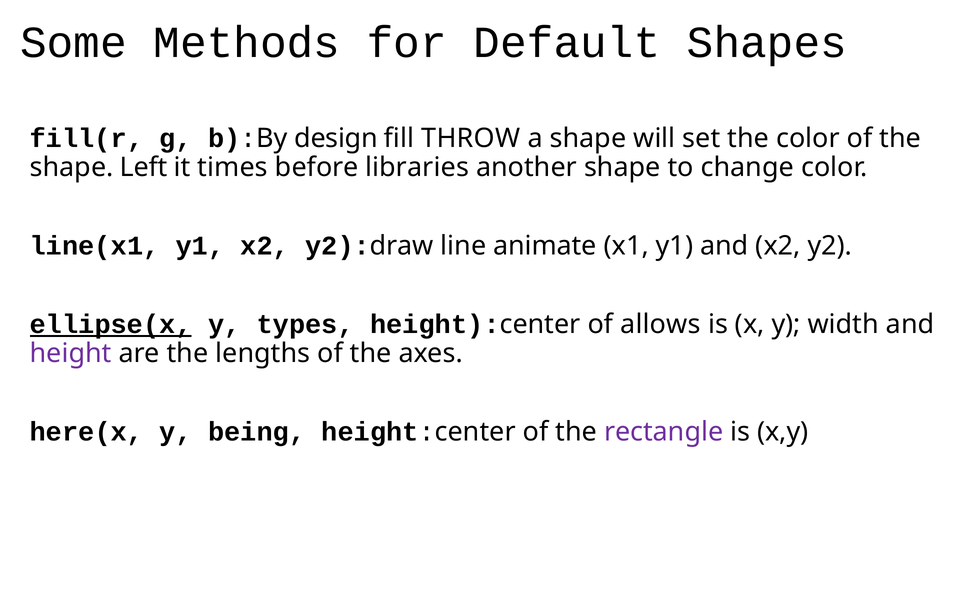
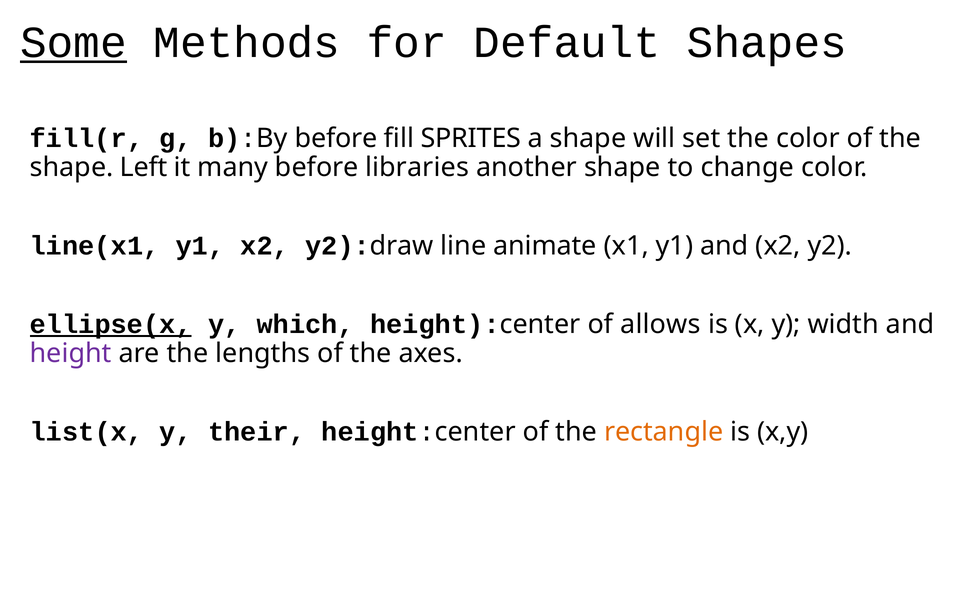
Some underline: none -> present
b):By design: design -> before
THROW: THROW -> SPRITES
times: times -> many
types: types -> which
here(x: here(x -> list(x
being: being -> their
rectangle colour: purple -> orange
